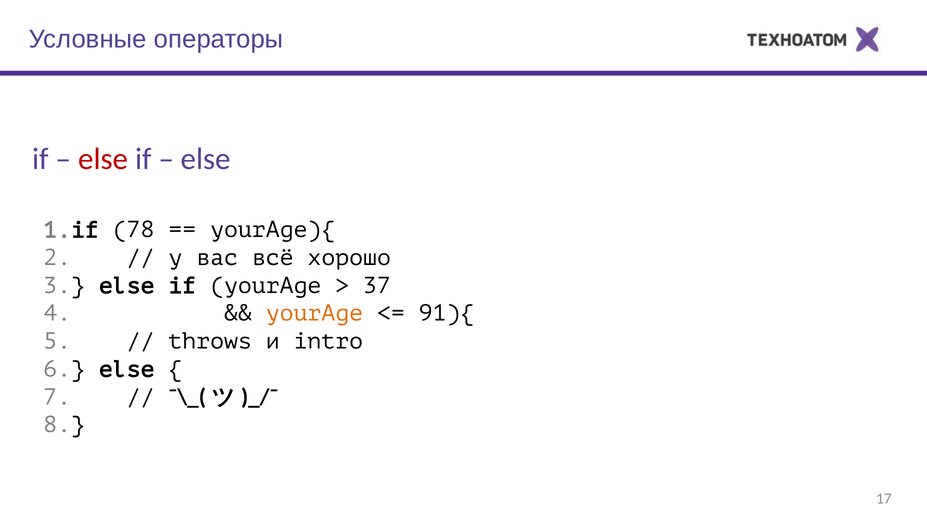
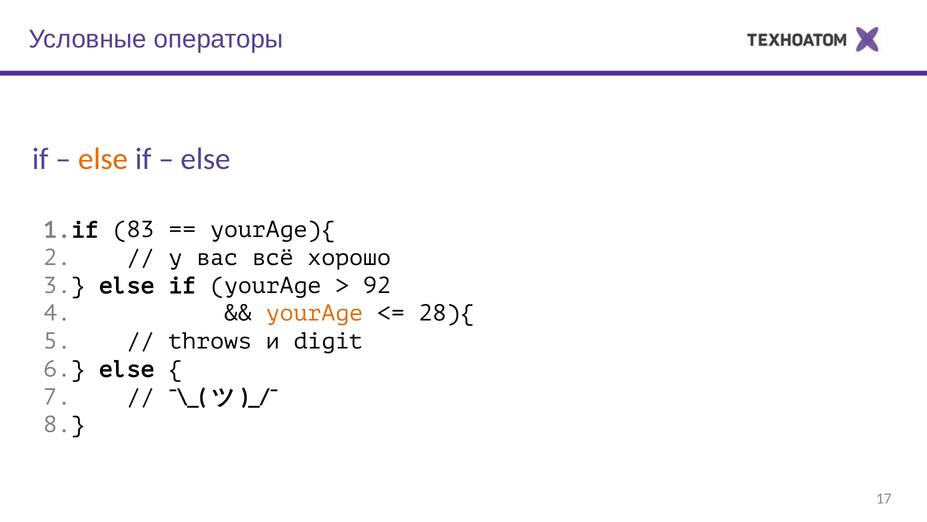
else at (103, 159) colour: red -> orange
78: 78 -> 83
37: 37 -> 92
91){: 91){ -> 28){
intro: intro -> digit
